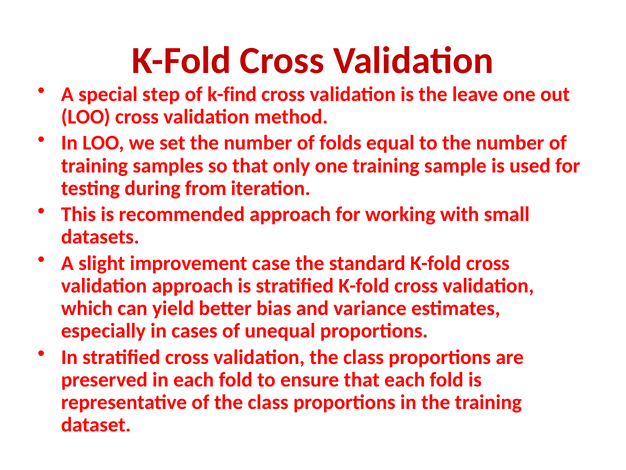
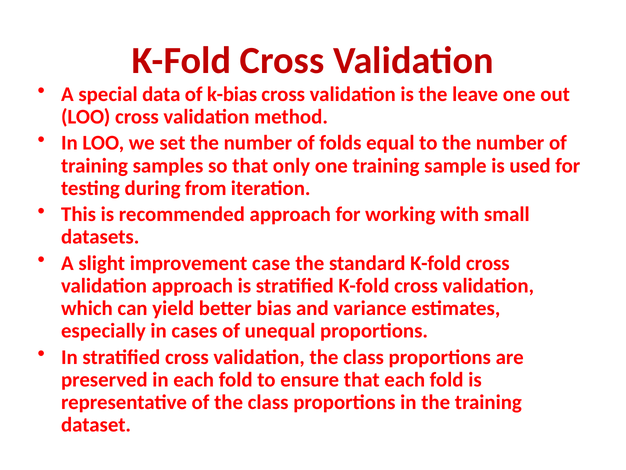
step: step -> data
k-find: k-find -> k-bias
